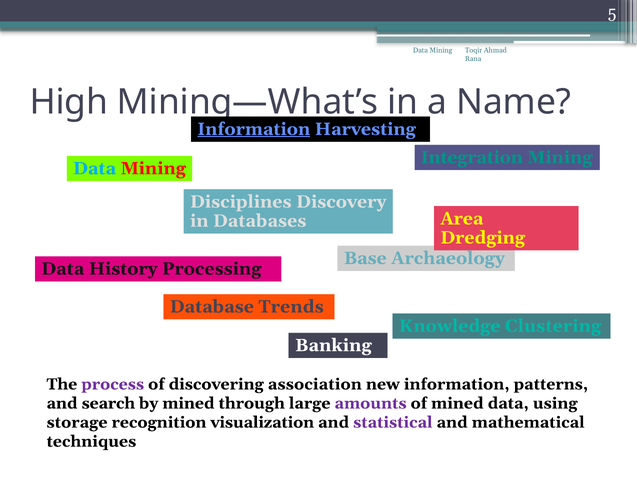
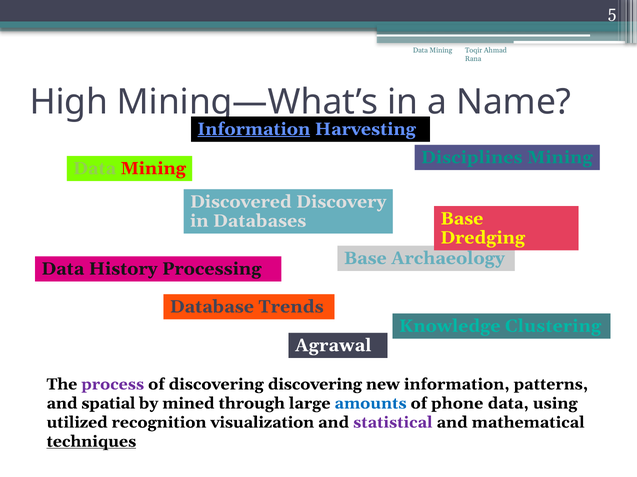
Integration: Integration -> Disciplines
Data at (95, 169) colour: light blue -> light green
Disciplines: Disciplines -> Discovered
Area at (462, 219): Area -> Base
Banking: Banking -> Agrawal
discovering association: association -> discovering
search: search -> spatial
amounts colour: purple -> blue
of mined: mined -> phone
storage: storage -> utilized
techniques underline: none -> present
